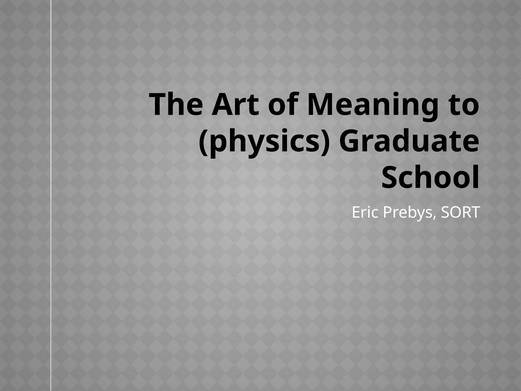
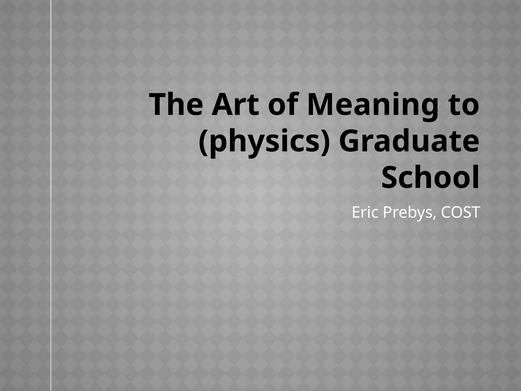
SORT: SORT -> COST
